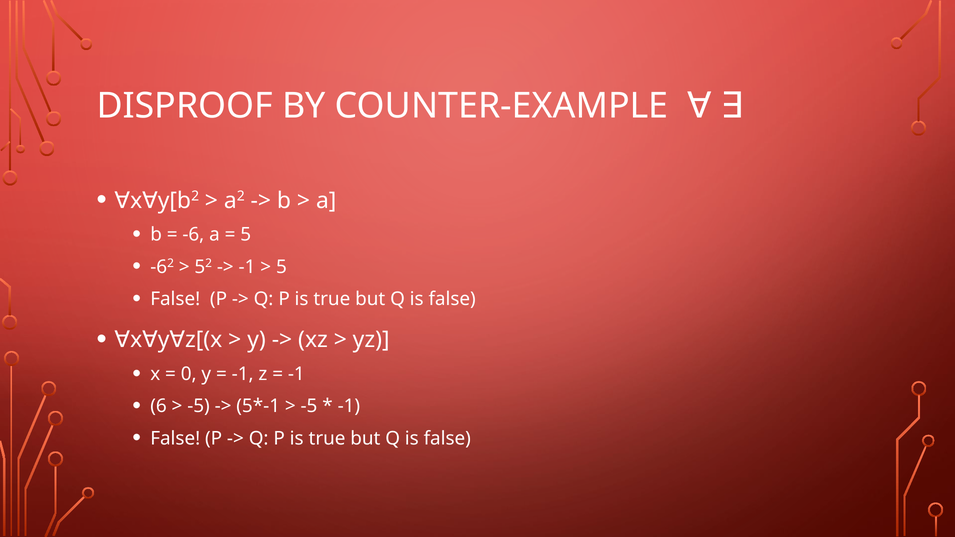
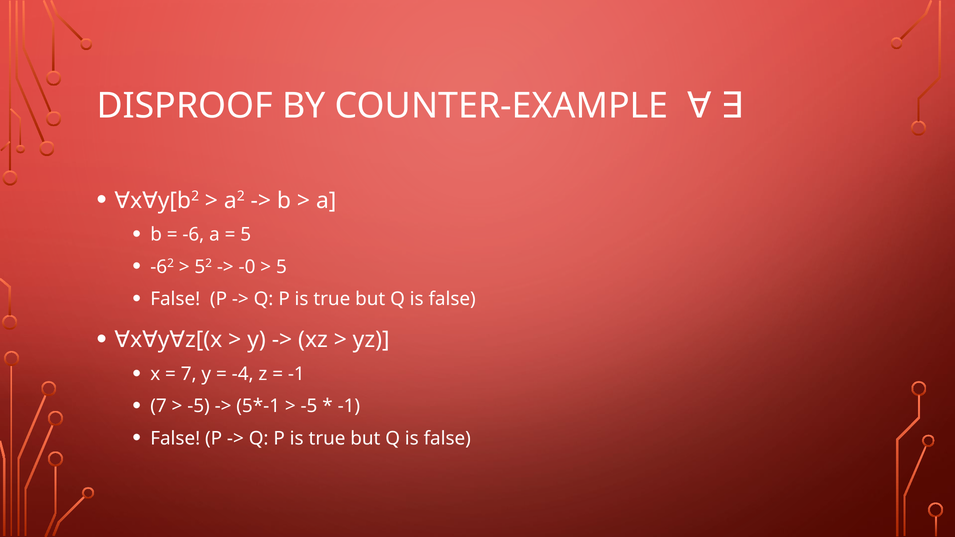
-1 at (247, 267): -1 -> -0
0 at (189, 374): 0 -> 7
-1 at (243, 374): -1 -> -4
6 at (159, 406): 6 -> 7
